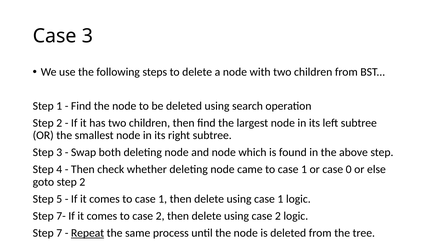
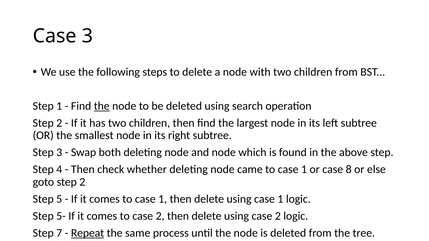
the at (102, 106) underline: none -> present
0: 0 -> 8
7-: 7- -> 5-
